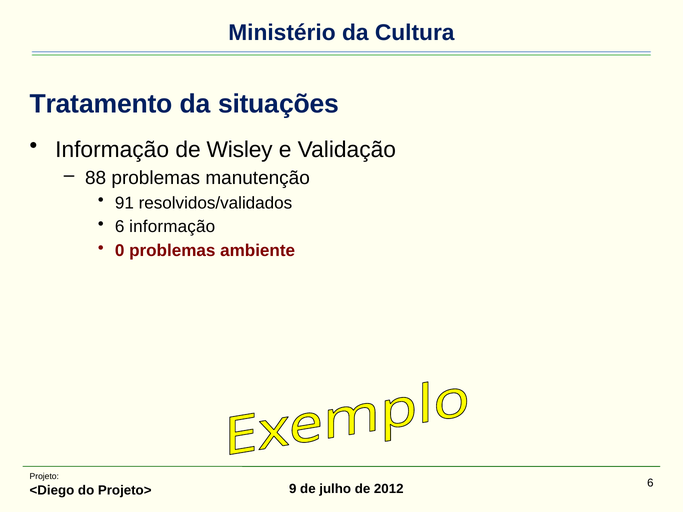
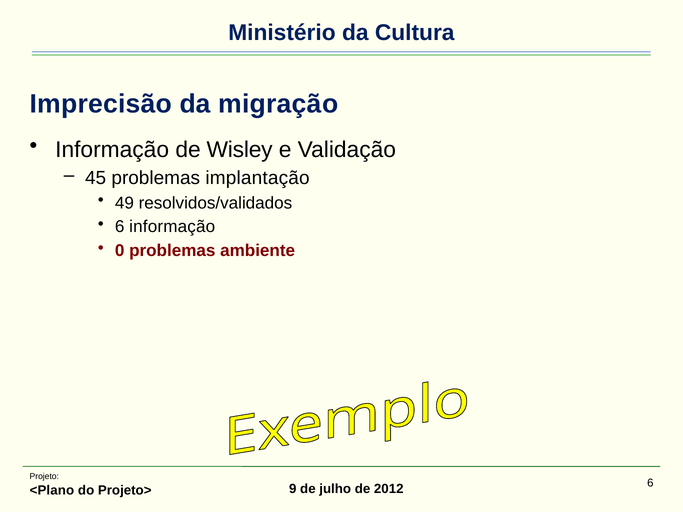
Tratamento: Tratamento -> Imprecisão
situações: situações -> migração
88: 88 -> 45
manutenção: manutenção -> implantação
91: 91 -> 49
<Diego: <Diego -> <Plano
